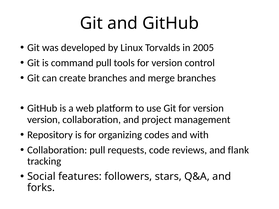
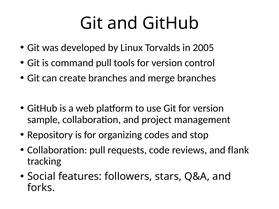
version at (44, 120): version -> sample
with: with -> stop
